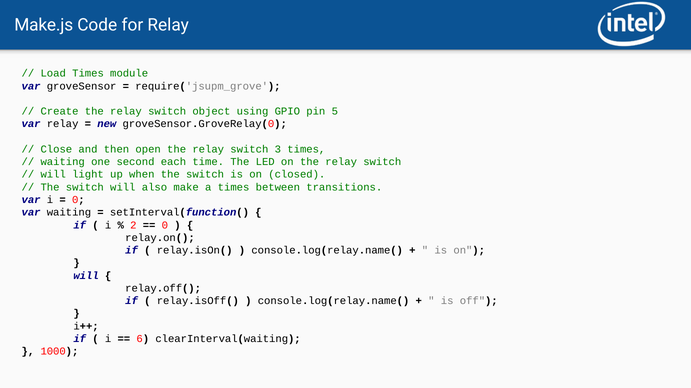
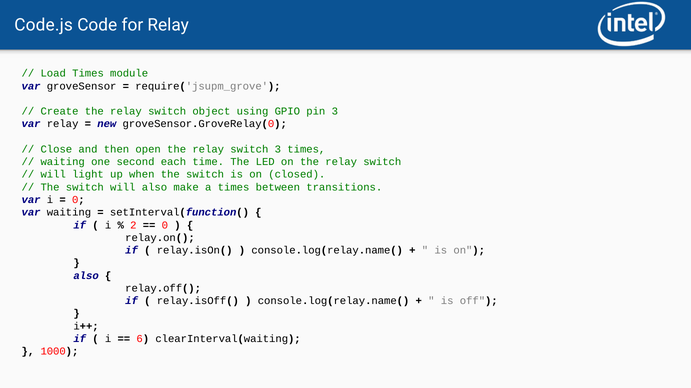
Make.js: Make.js -> Code.js
pin 5: 5 -> 3
will at (86, 276): will -> also
